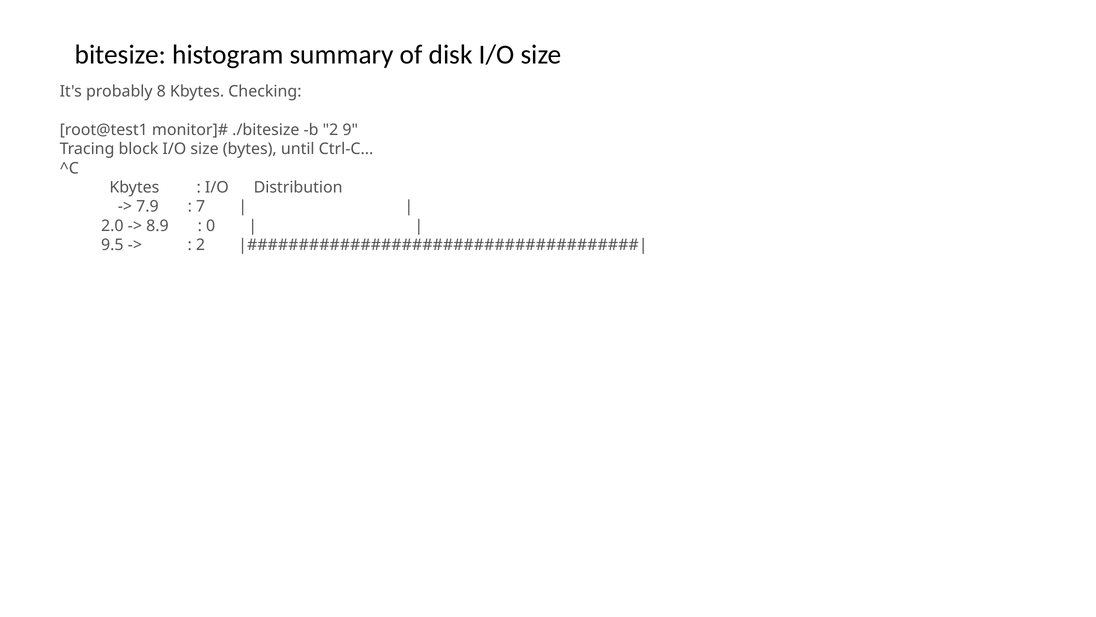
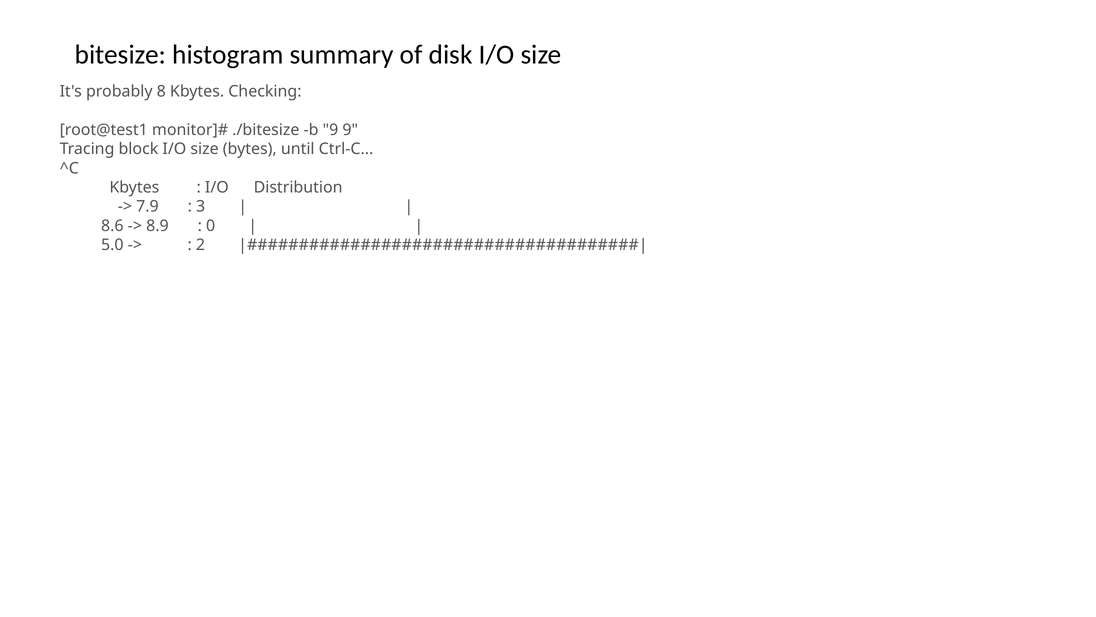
b 2: 2 -> 9
7: 7 -> 3
2.0: 2.0 -> 8.6
9.5: 9.5 -> 5.0
